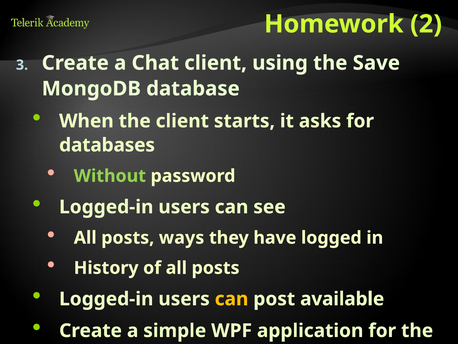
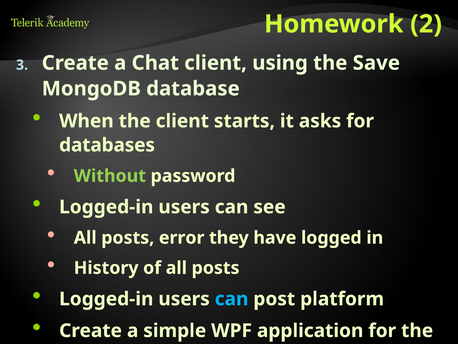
ways: ways -> error
can at (232, 299) colour: yellow -> light blue
available: available -> platform
